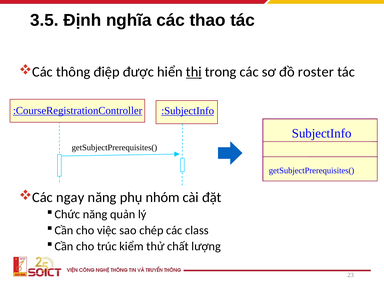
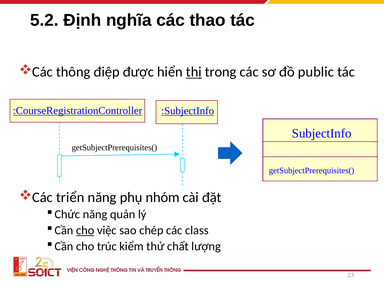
3.5: 3.5 -> 5.2
roster: roster -> public
ngay: ngay -> triển
cho at (85, 230) underline: none -> present
